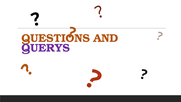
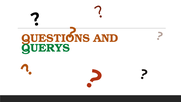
QUERYS colour: purple -> green
